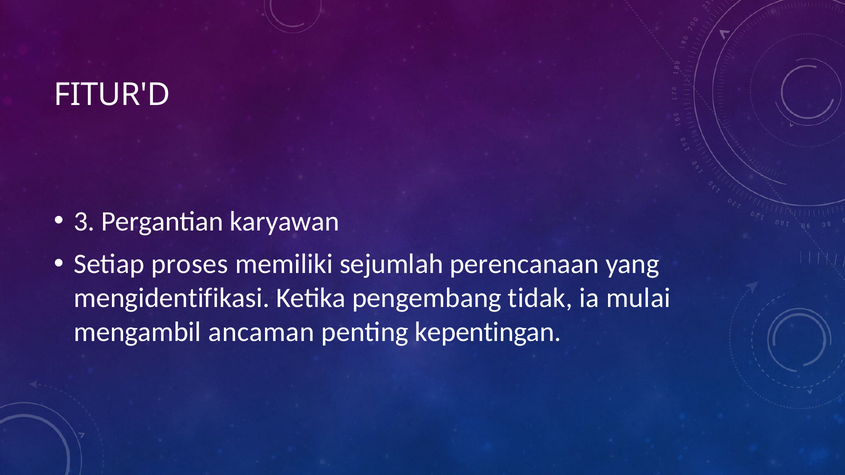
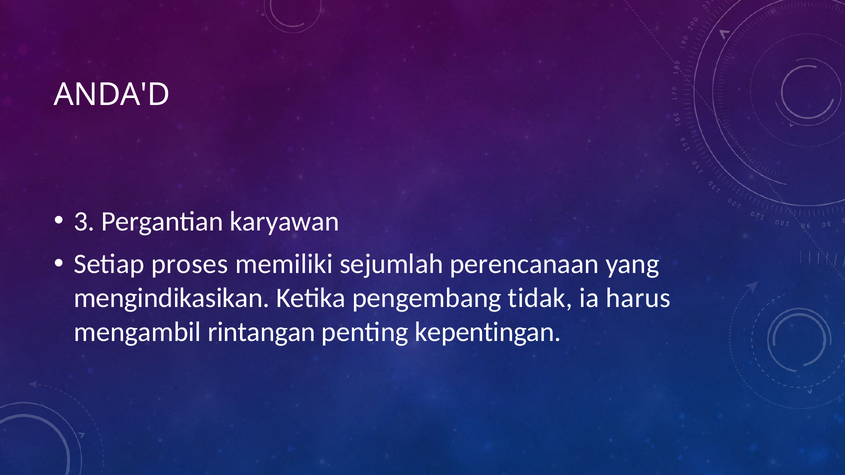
FITUR'D: FITUR'D -> ANDA'D
mengidentifikasi: mengidentifikasi -> mengindikasikan
mulai: mulai -> harus
ancaman: ancaman -> rintangan
